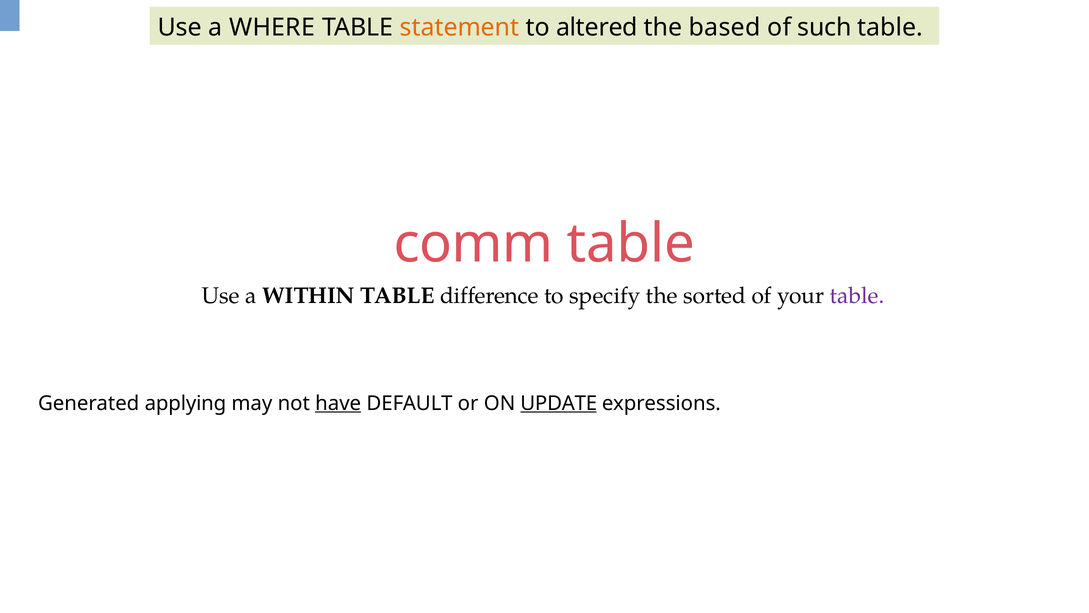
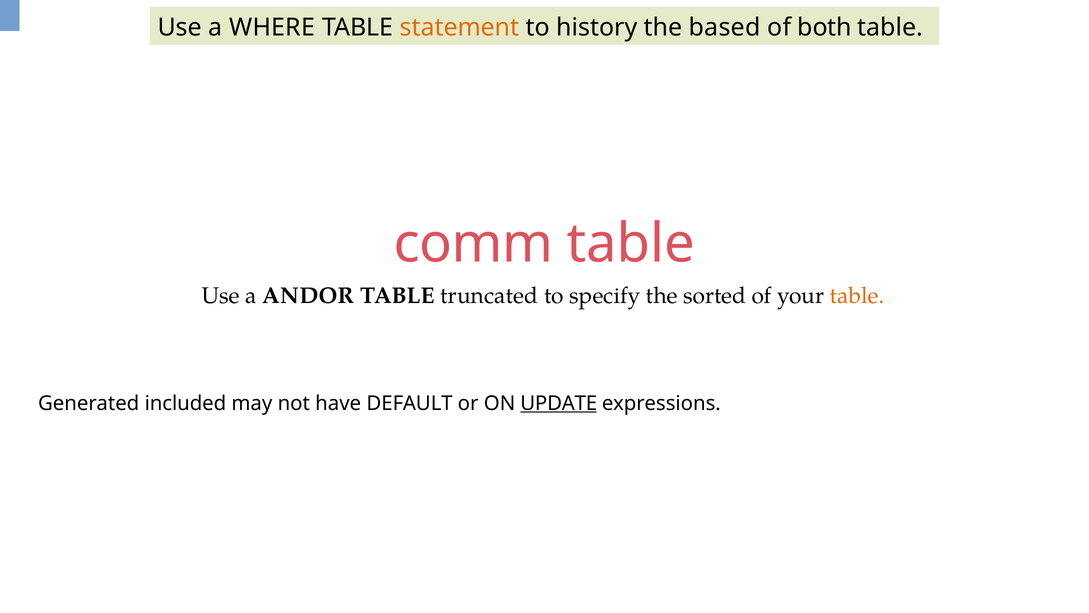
altered: altered -> history
such: such -> both
WITHIN: WITHIN -> ANDOR
difference: difference -> truncated
table at (857, 296) colour: purple -> orange
applying: applying -> included
have underline: present -> none
